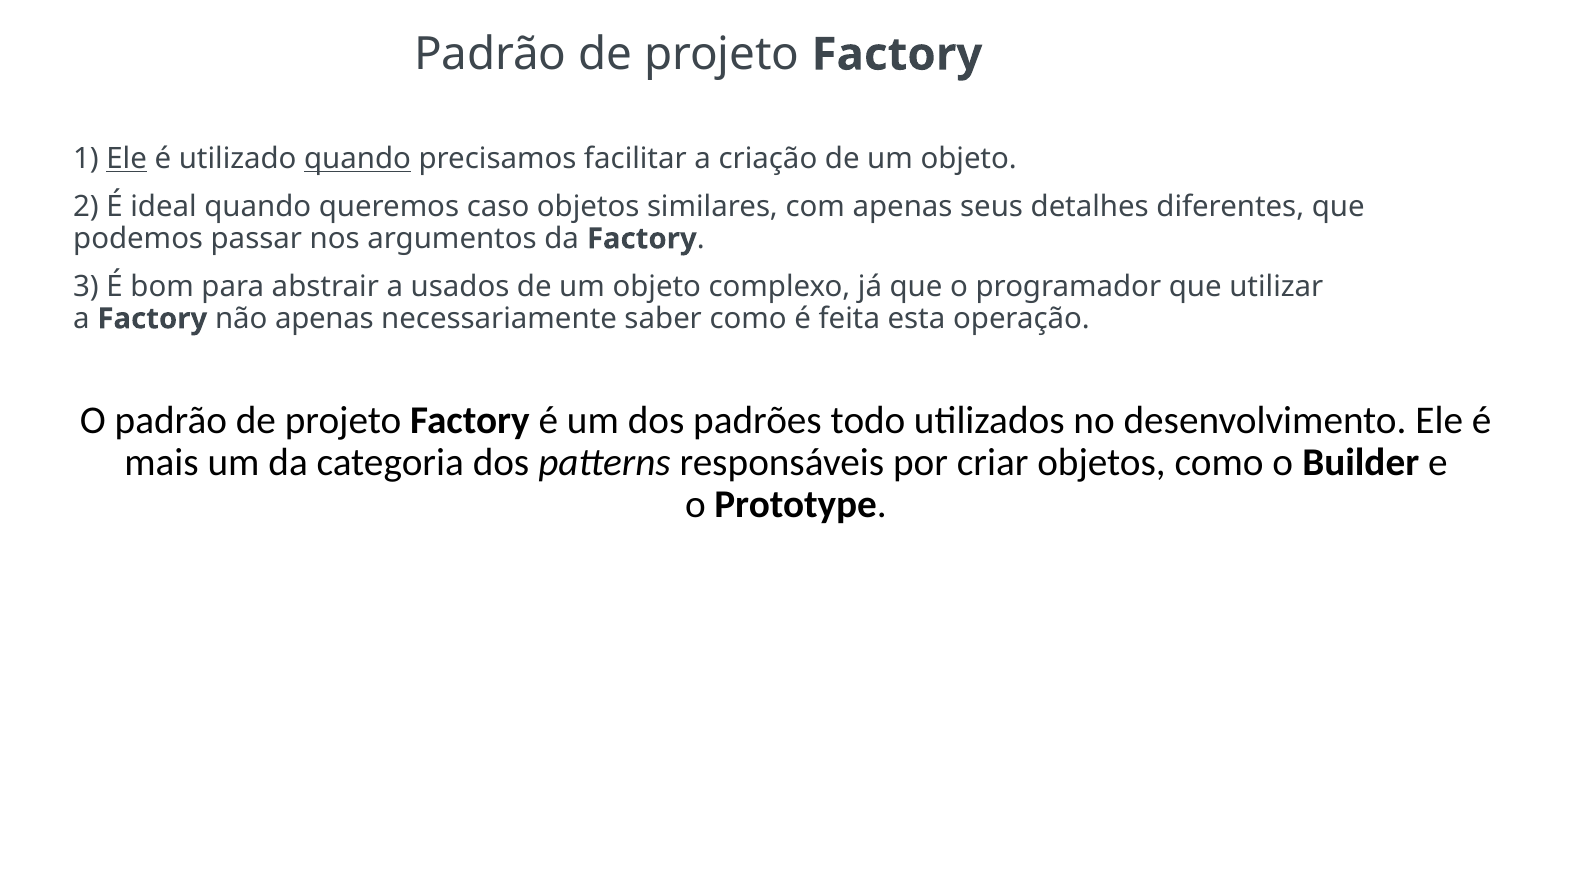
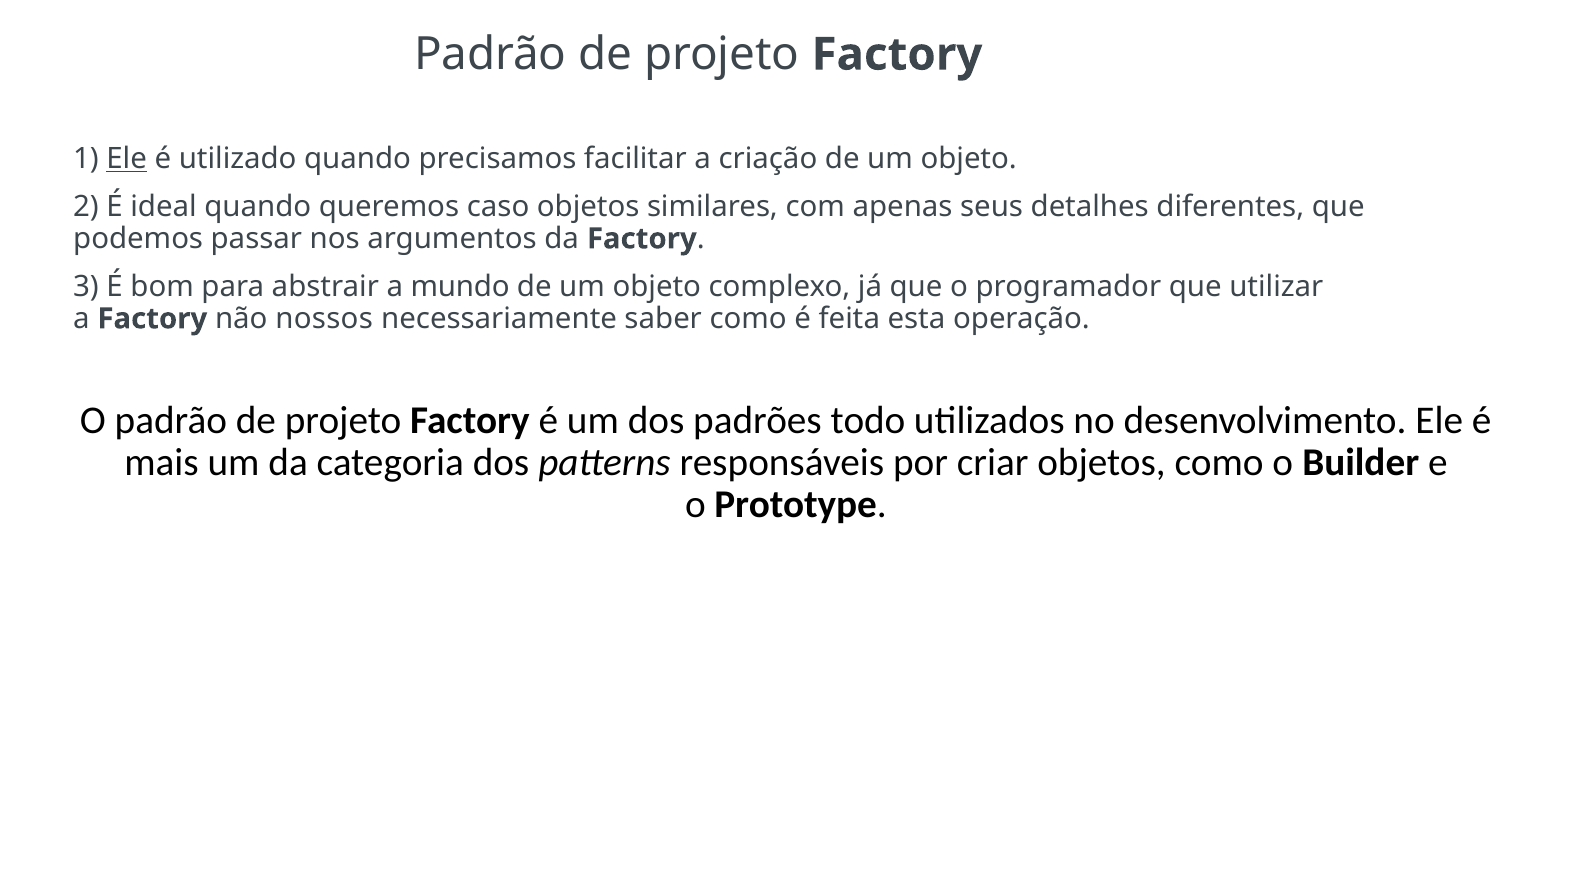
quando at (358, 159) underline: present -> none
usados: usados -> mundo
não apenas: apenas -> nossos
